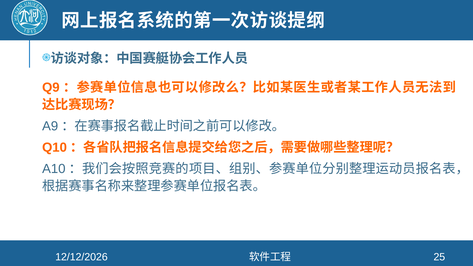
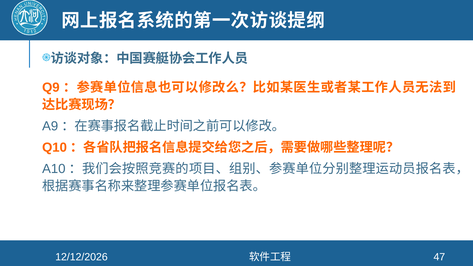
25: 25 -> 47
